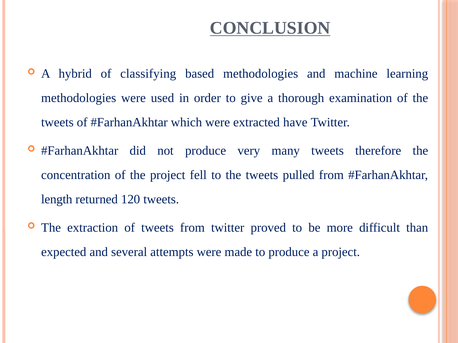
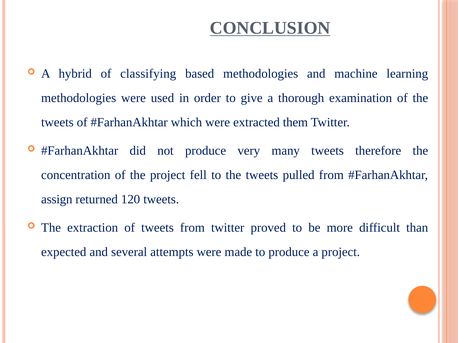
have: have -> them
length: length -> assign
